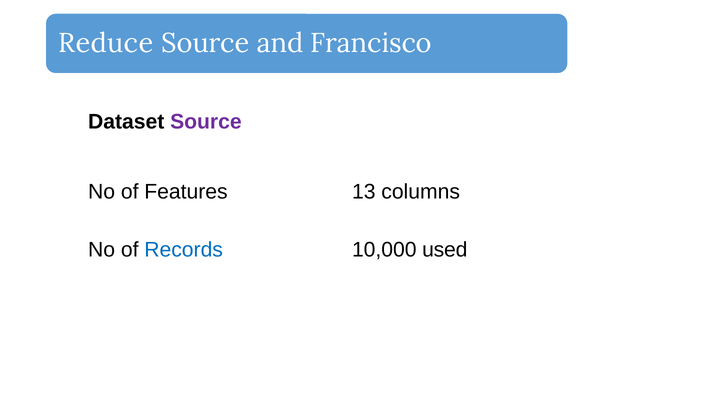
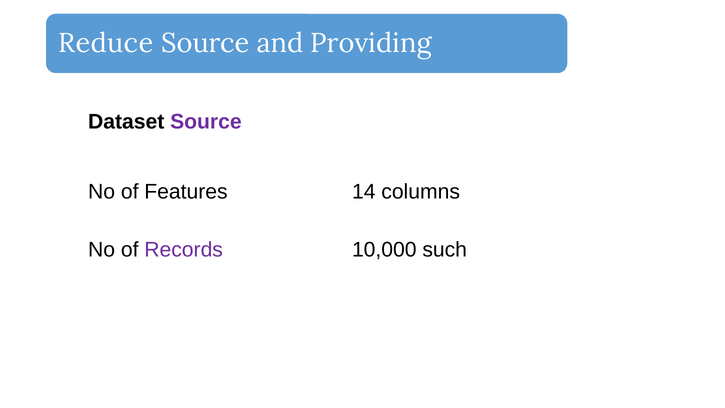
Francisco: Francisco -> Providing
13: 13 -> 14
Records colour: blue -> purple
used: used -> such
